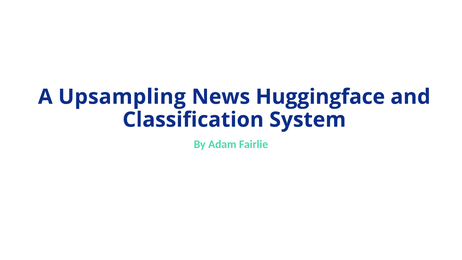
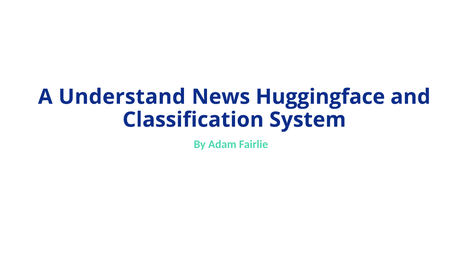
Upsampling: Upsampling -> Understand
